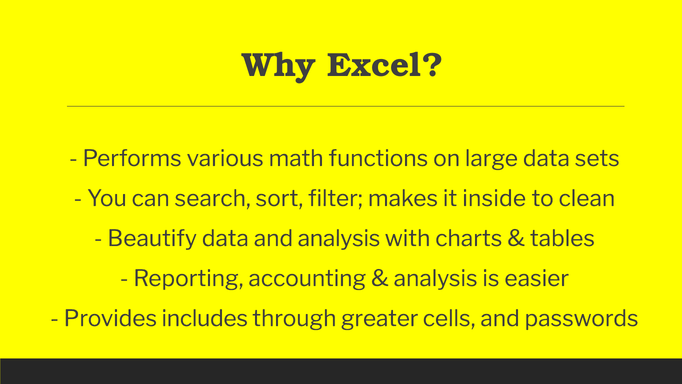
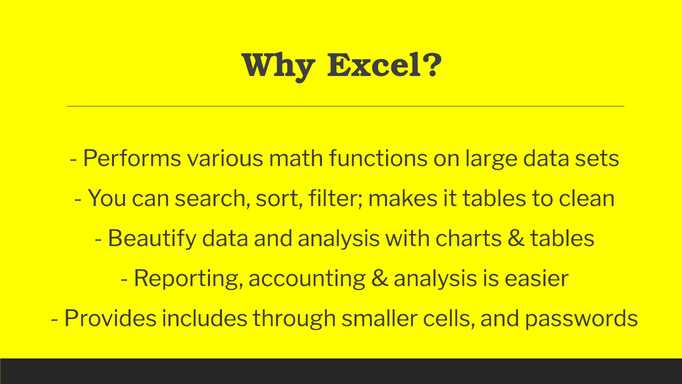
it inside: inside -> tables
greater: greater -> smaller
